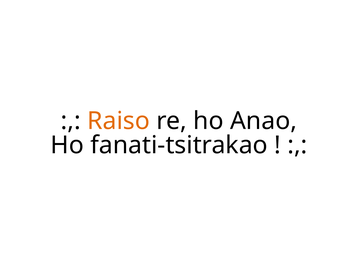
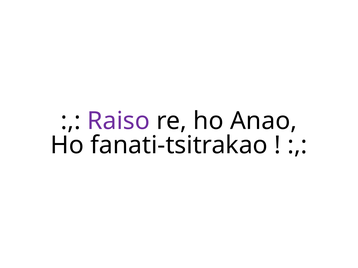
Raiso colour: orange -> purple
